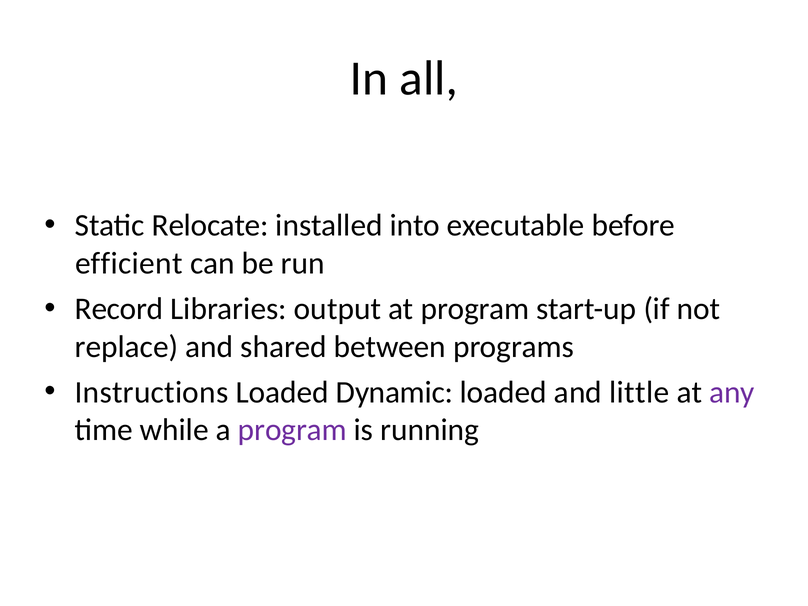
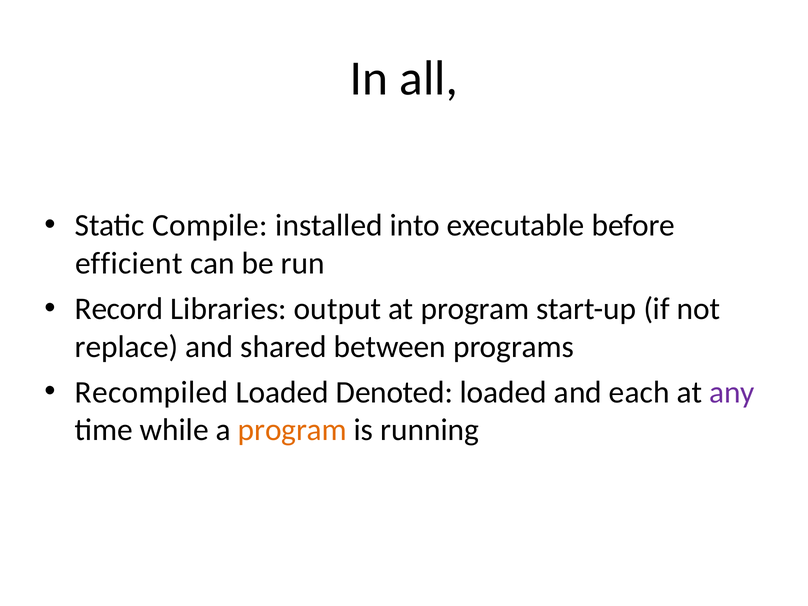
Relocate: Relocate -> Compile
Instructions: Instructions -> Recompiled
Dynamic: Dynamic -> Denoted
little: little -> each
program at (292, 430) colour: purple -> orange
